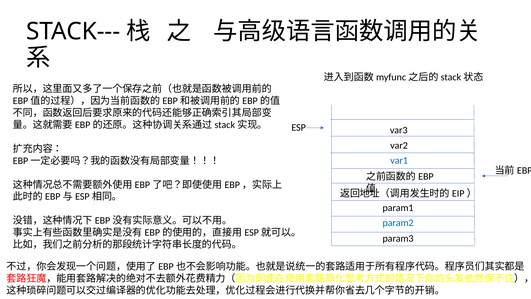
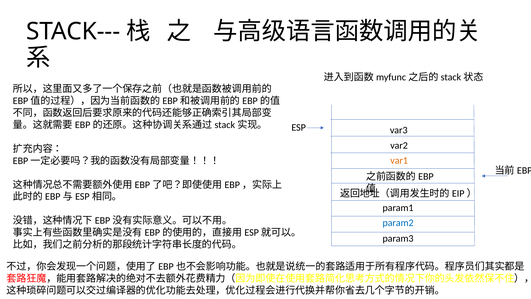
var1 colour: blue -> orange
